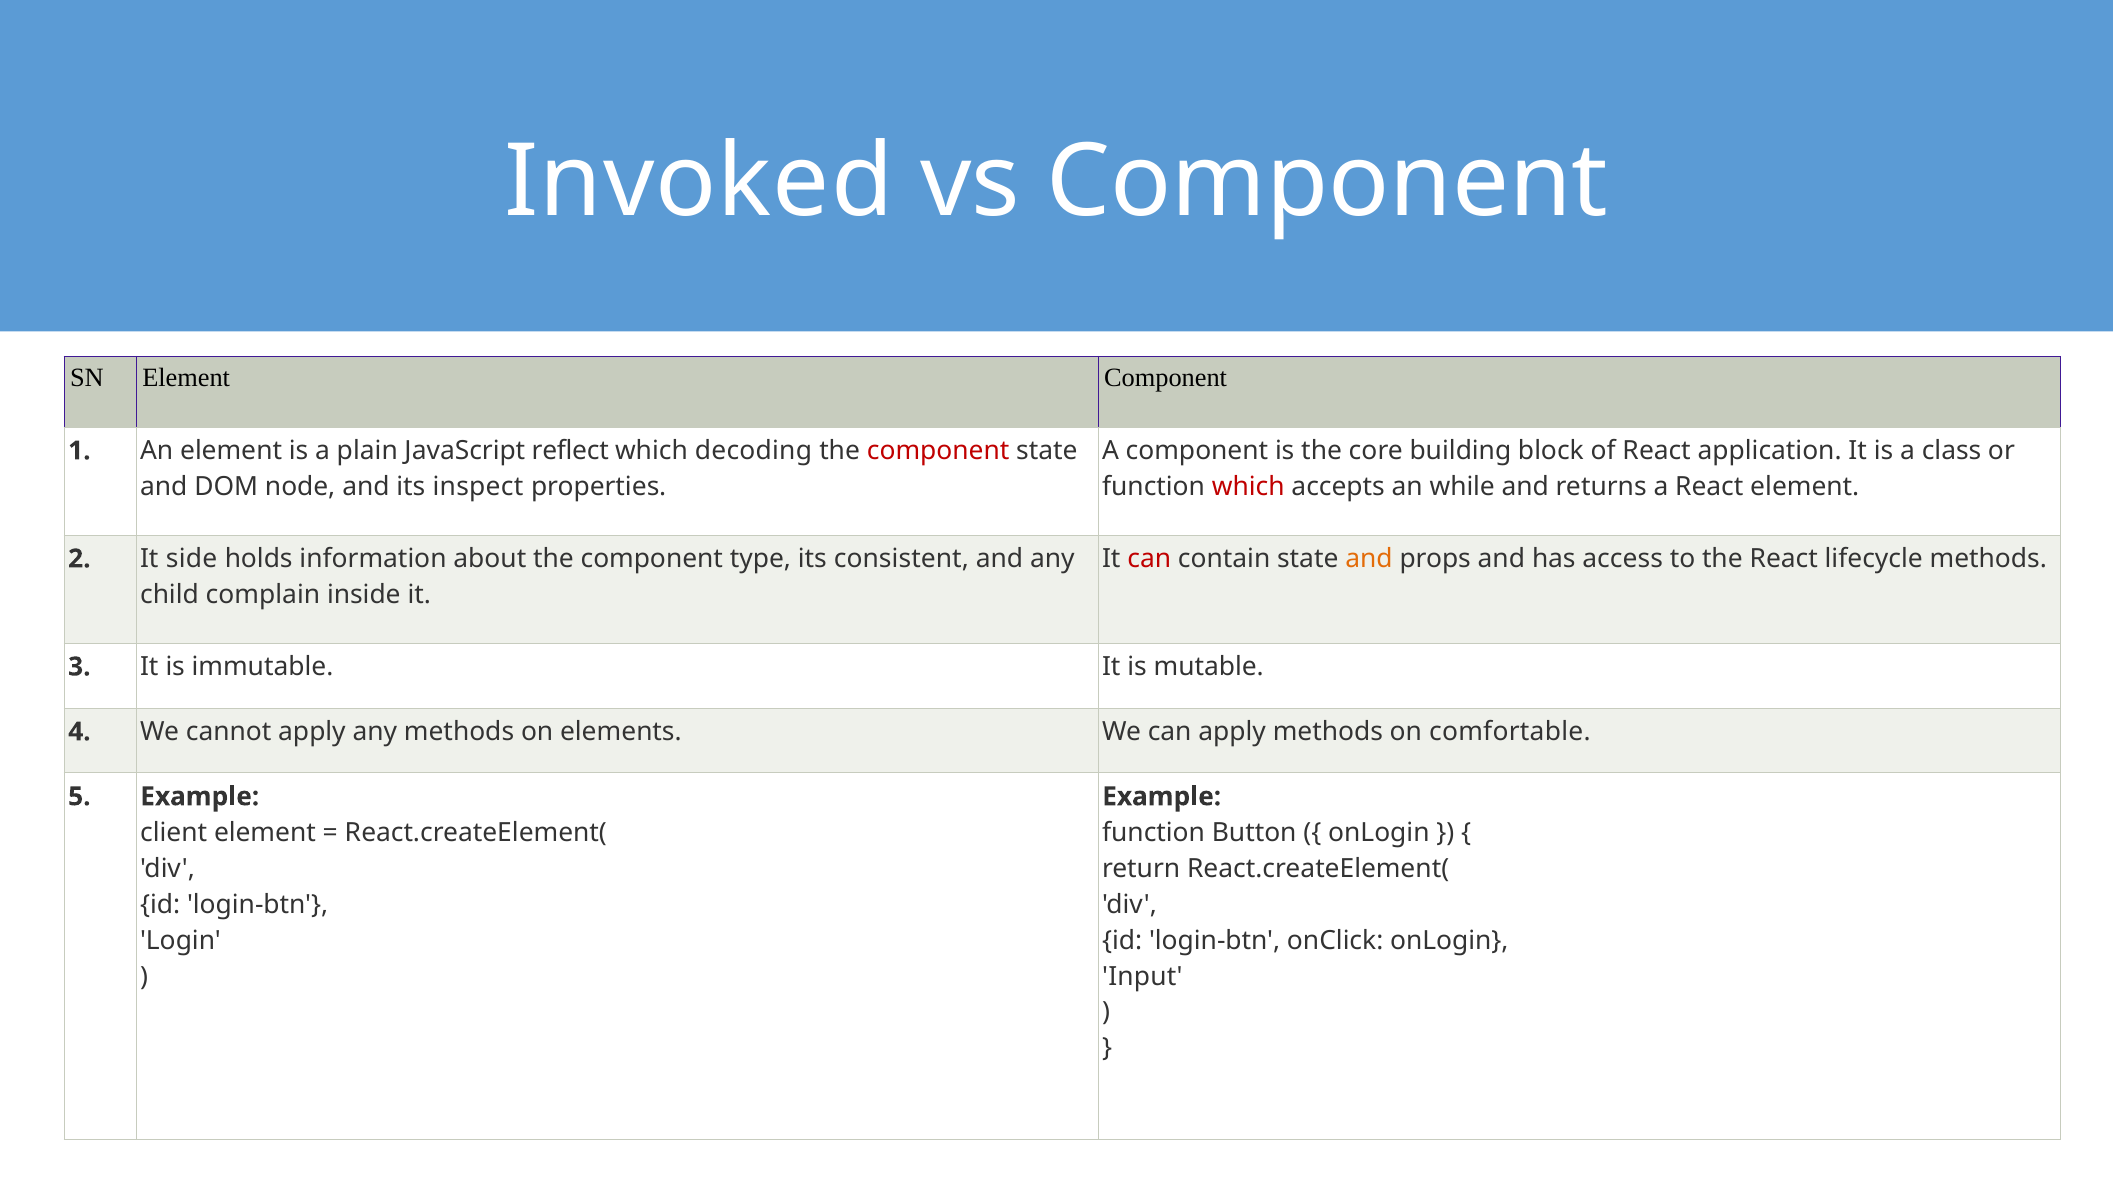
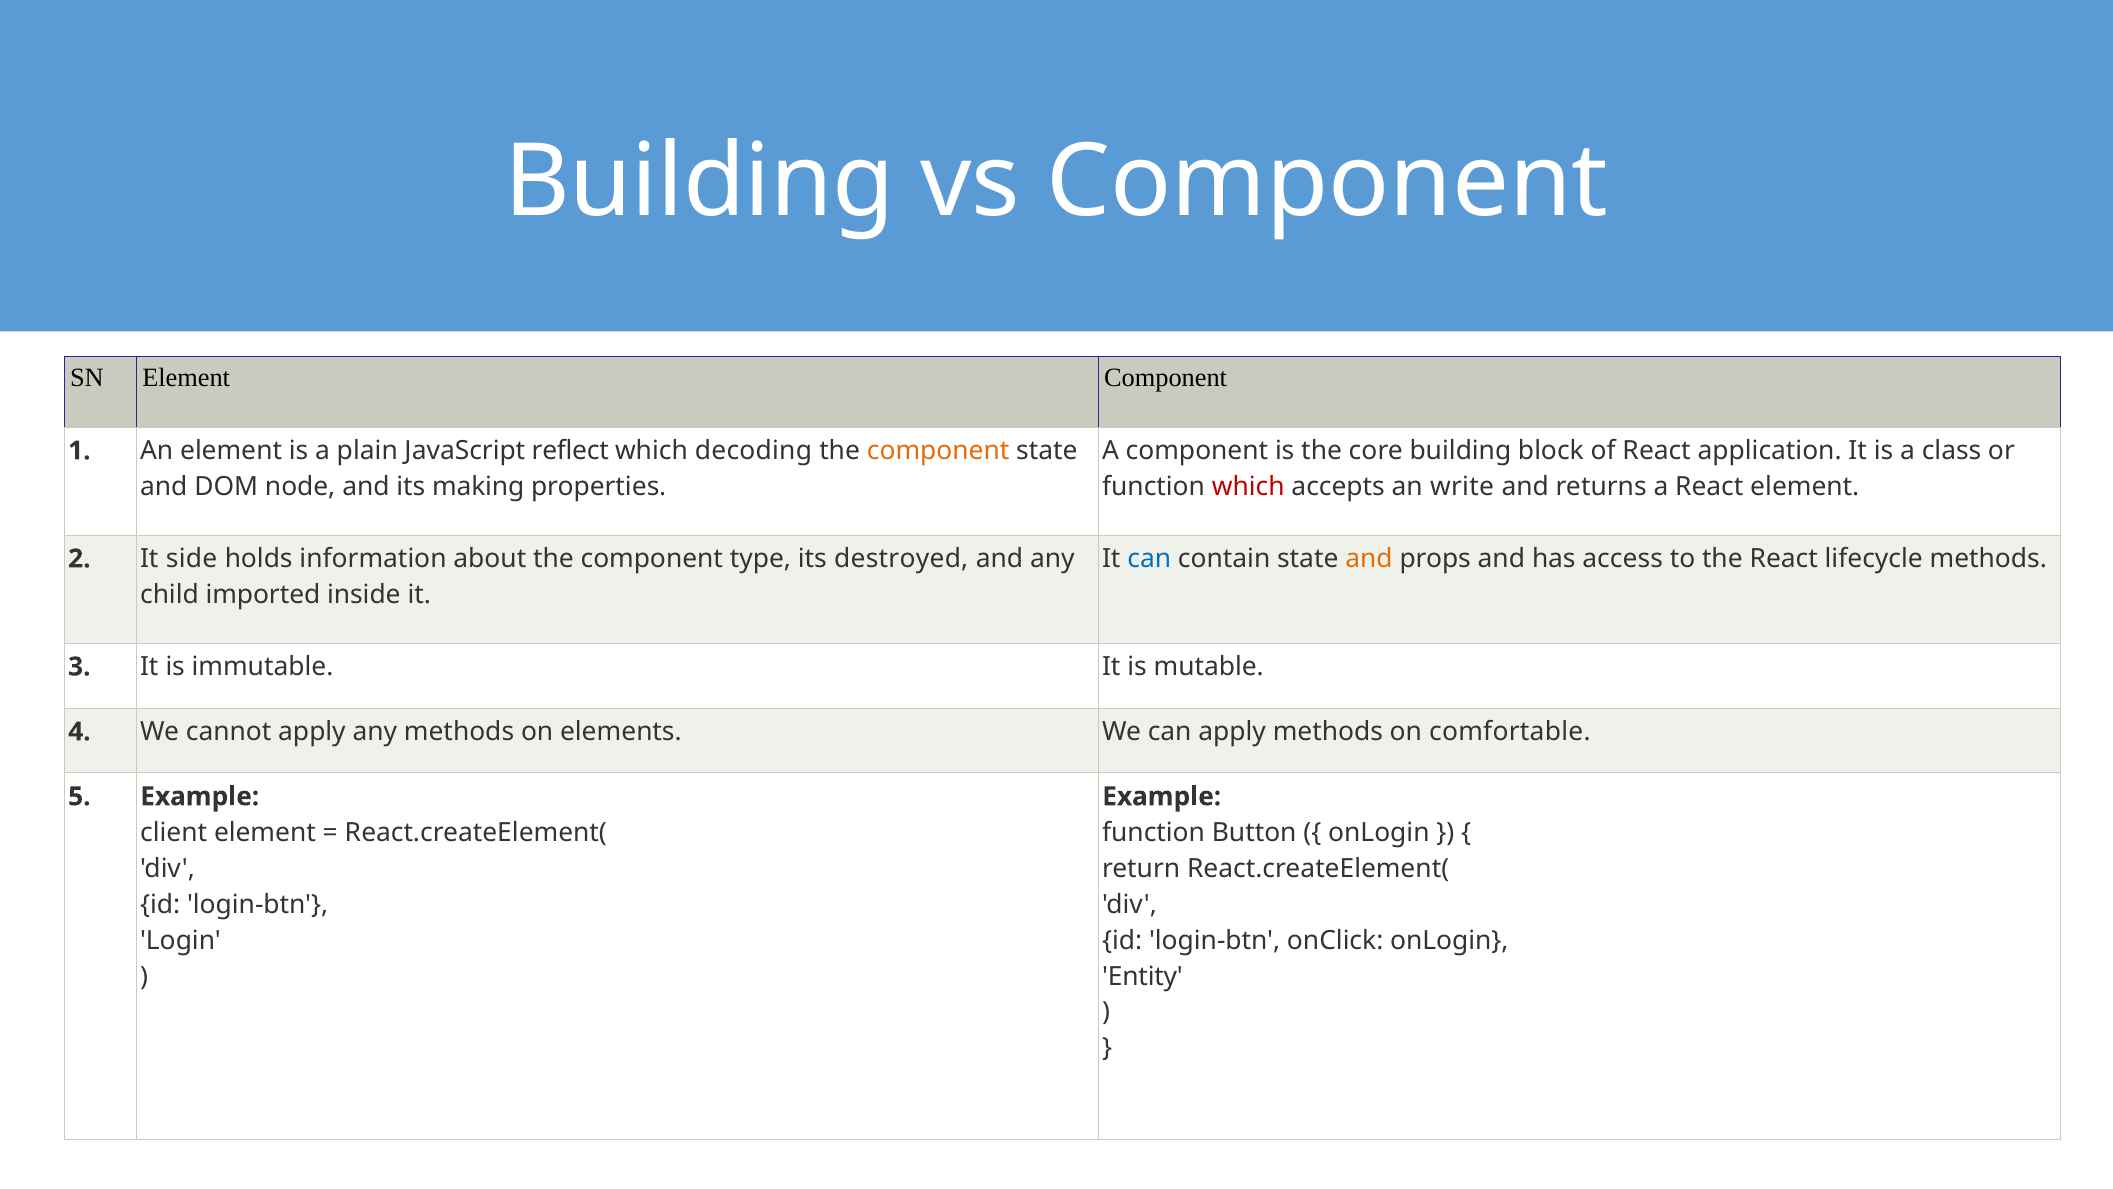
Invoked at (699, 182): Invoked -> Building
component at (938, 450) colour: red -> orange
inspect: inspect -> making
while: while -> write
can at (1149, 558) colour: red -> blue
consistent: consistent -> destroyed
complain: complain -> imported
Input: Input -> Entity
